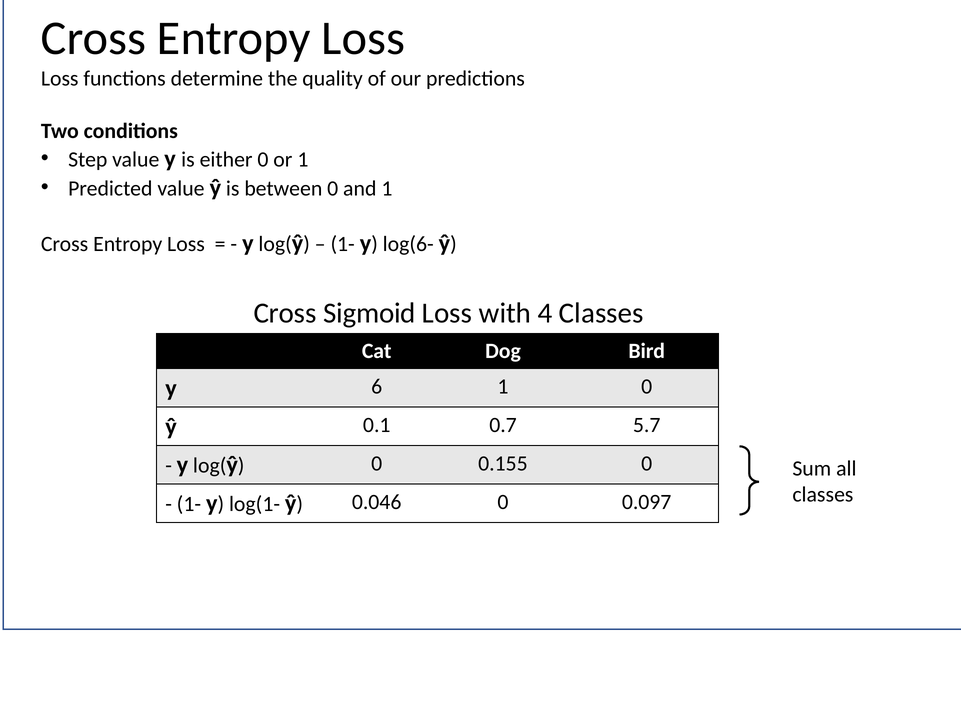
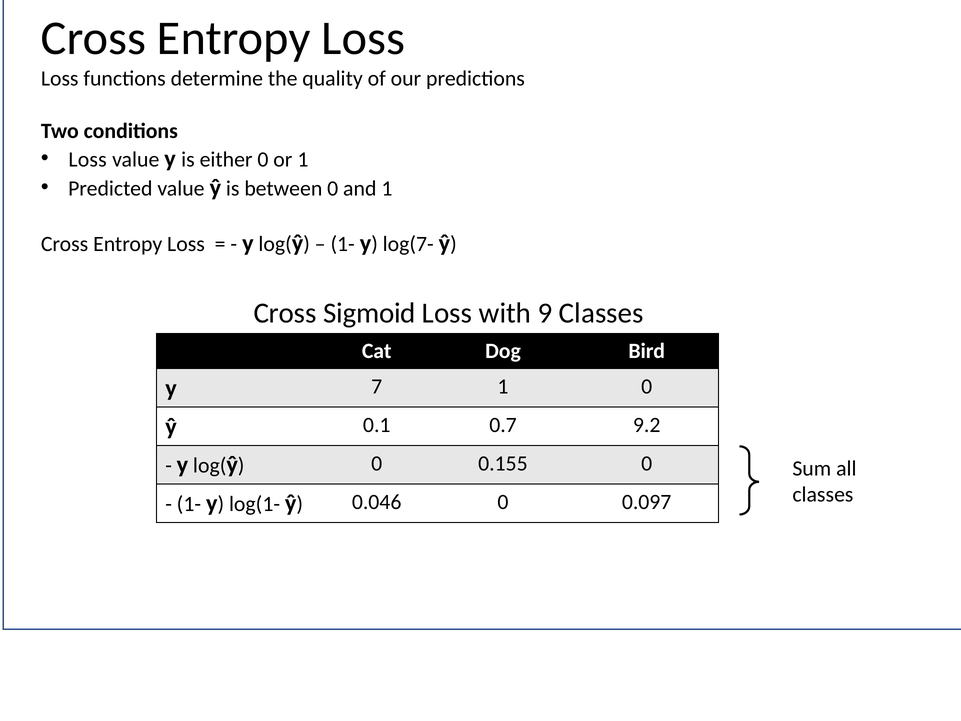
Step at (88, 159): Step -> Loss
log(6-: log(6- -> log(7-
4: 4 -> 9
6: 6 -> 7
5.7: 5.7 -> 9.2
